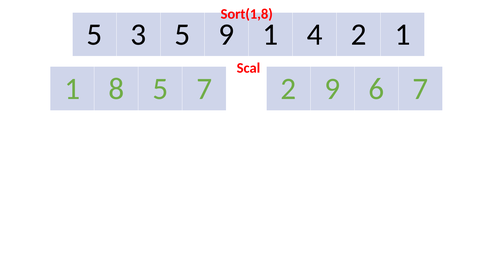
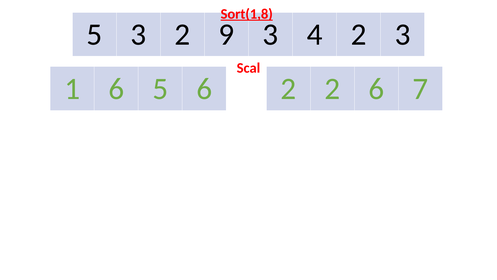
Sort(1,8 underline: none -> present
3 5: 5 -> 2
9 1: 1 -> 3
2 1: 1 -> 3
1 8: 8 -> 6
5 7: 7 -> 6
2 9: 9 -> 2
